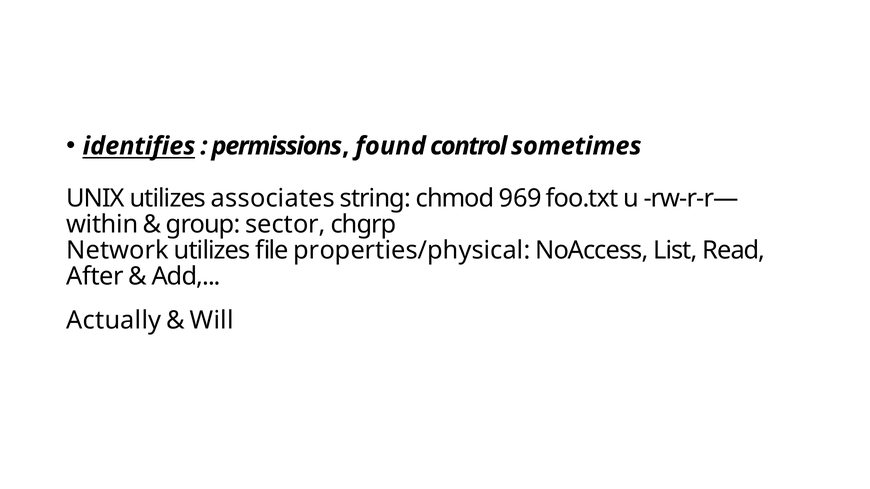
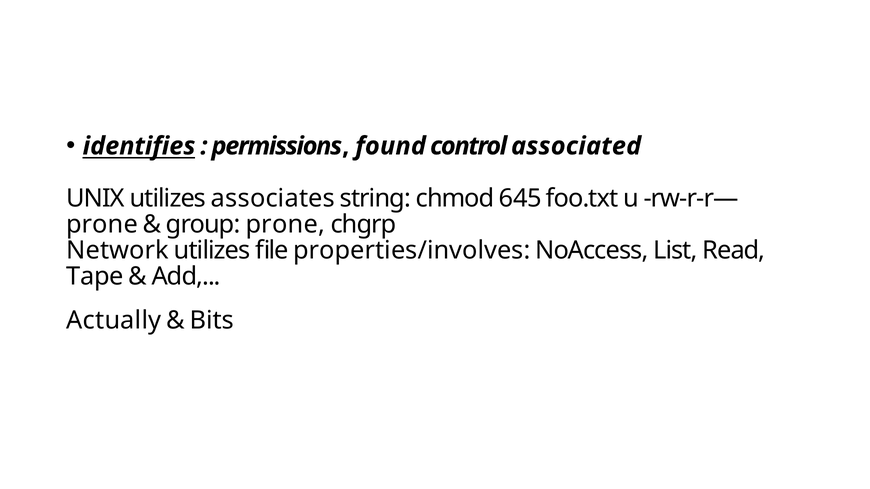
sometimes: sometimes -> associated
969: 969 -> 645
within at (102, 224): within -> prone
group sector: sector -> prone
properties/physical: properties/physical -> properties/involves
After: After -> Tape
Will: Will -> Bits
